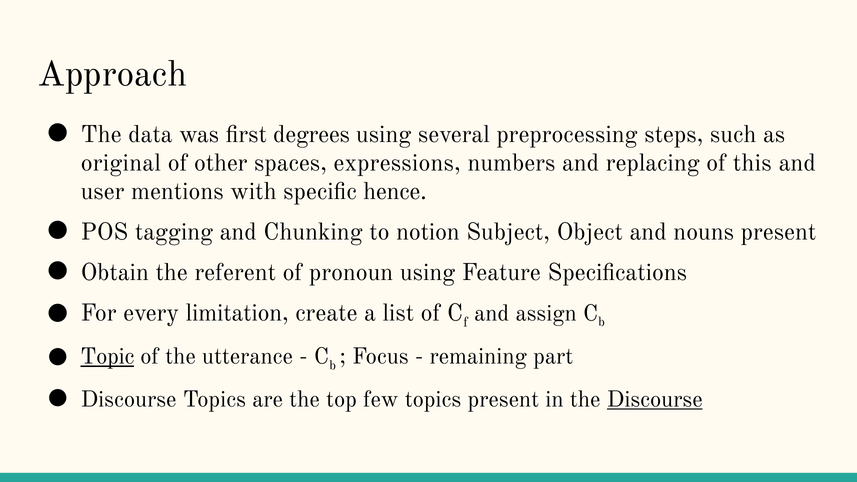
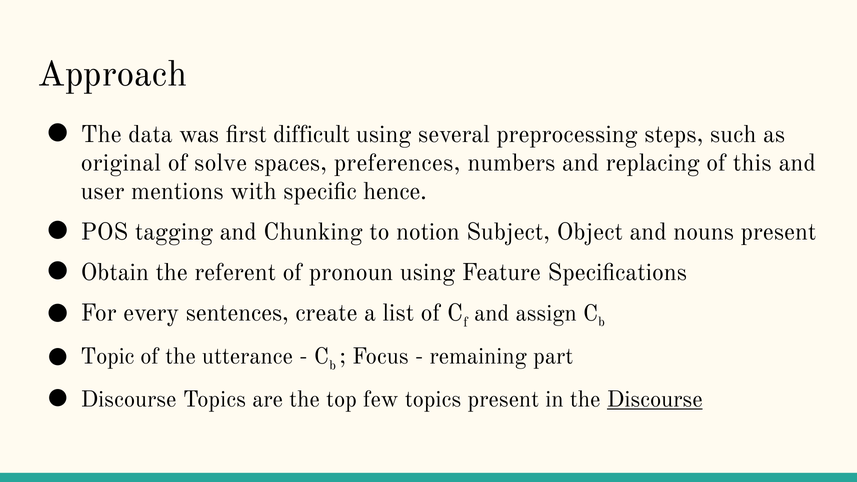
degrees: degrees -> difficult
other: other -> solve
expressions: expressions -> preferences
limitation: limitation -> sentences
Topic underline: present -> none
